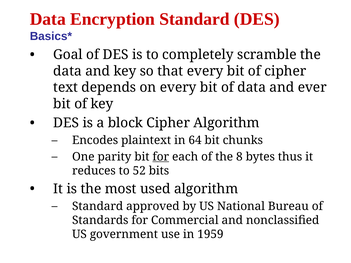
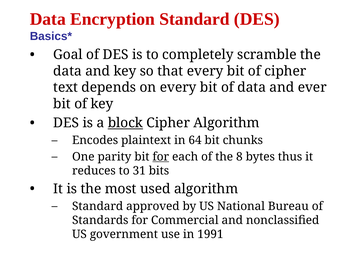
block underline: none -> present
52: 52 -> 31
1959: 1959 -> 1991
